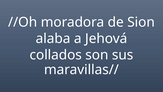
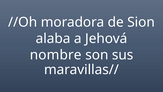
collados: collados -> nombre
